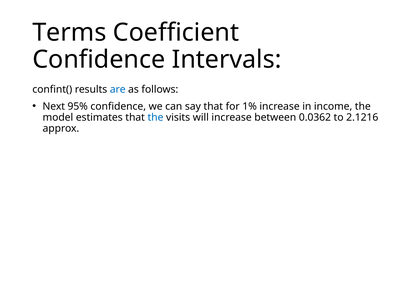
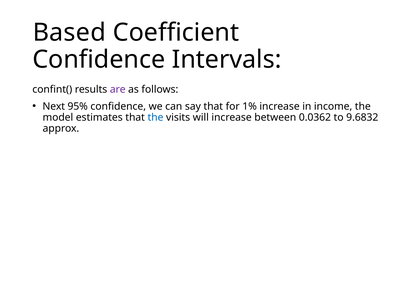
Terms: Terms -> Based
are colour: blue -> purple
2.1216: 2.1216 -> 9.6832
